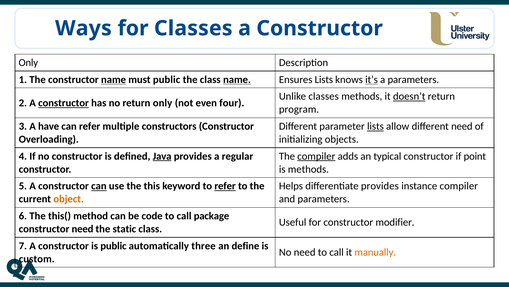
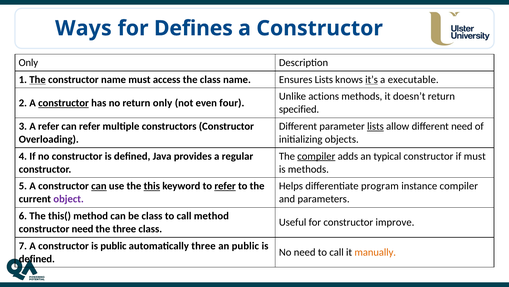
for Classes: Classes -> Defines
The at (38, 79) underline: none -> present
name at (114, 79) underline: present -> none
must public: public -> access
name at (237, 79) underline: present -> none
a parameters: parameters -> executable
Unlike classes: classes -> actions
doesn’t underline: present -> none
program: program -> specified
A have: have -> refer
Java underline: present -> none
if point: point -> must
this underline: none -> present
differentiate provides: provides -> program
object colour: orange -> purple
be code: code -> class
call package: package -> method
modifier: modifier -> improve
the static: static -> three
an define: define -> public
custom at (37, 258): custom -> defined
